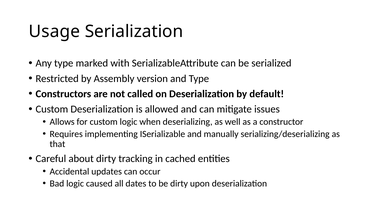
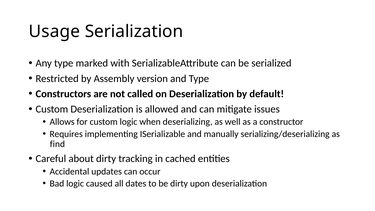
that: that -> find
